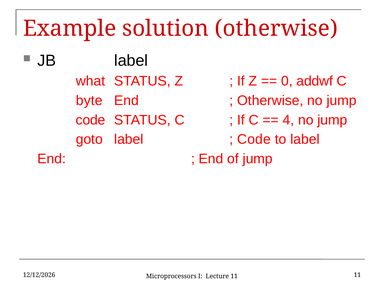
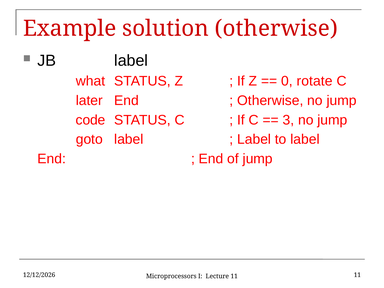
addwf: addwf -> rotate
byte: byte -> later
4: 4 -> 3
Code at (254, 139): Code -> Label
